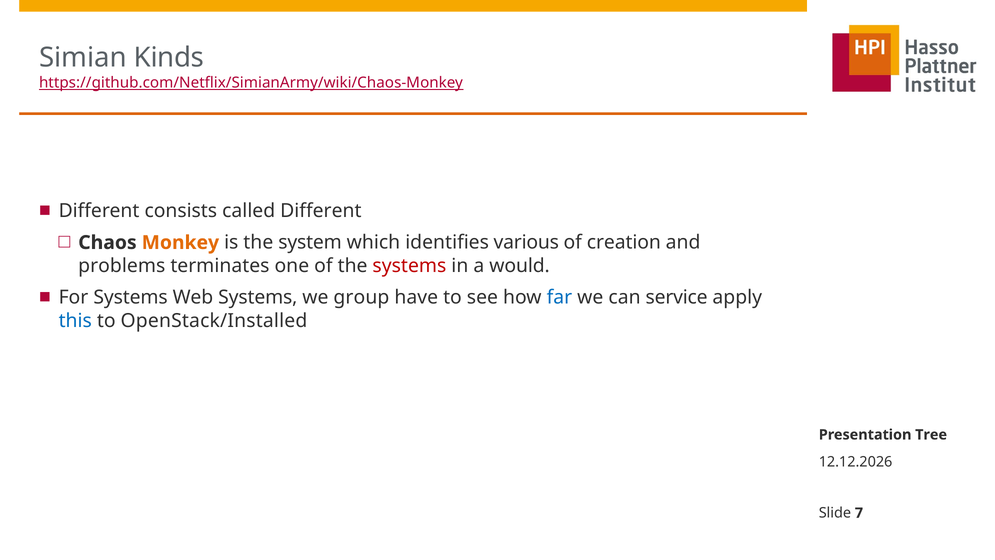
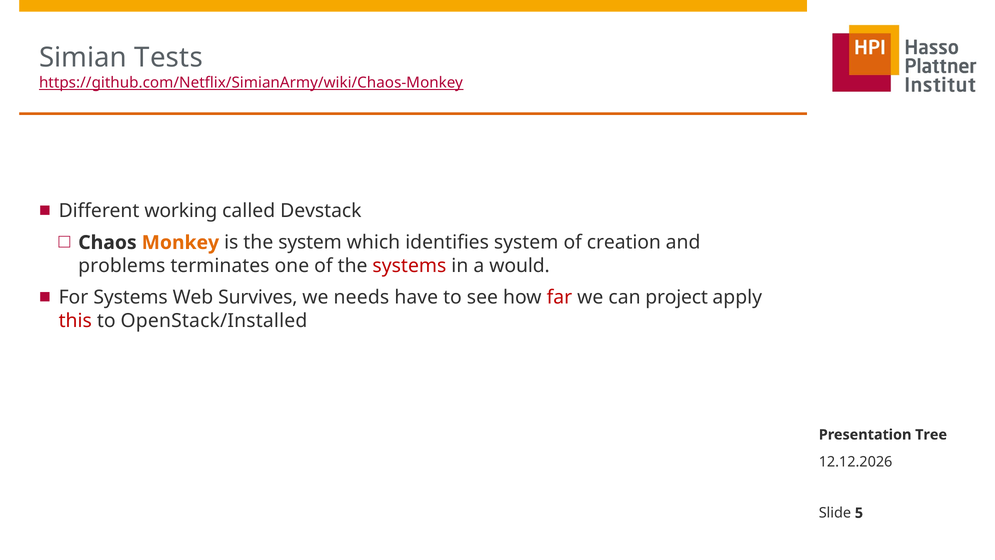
Kinds: Kinds -> Tests
consists: consists -> working
called Different: Different -> Devstack
identifies various: various -> system
Web Systems: Systems -> Survives
group: group -> needs
far colour: blue -> red
service: service -> project
this colour: blue -> red
7: 7 -> 5
